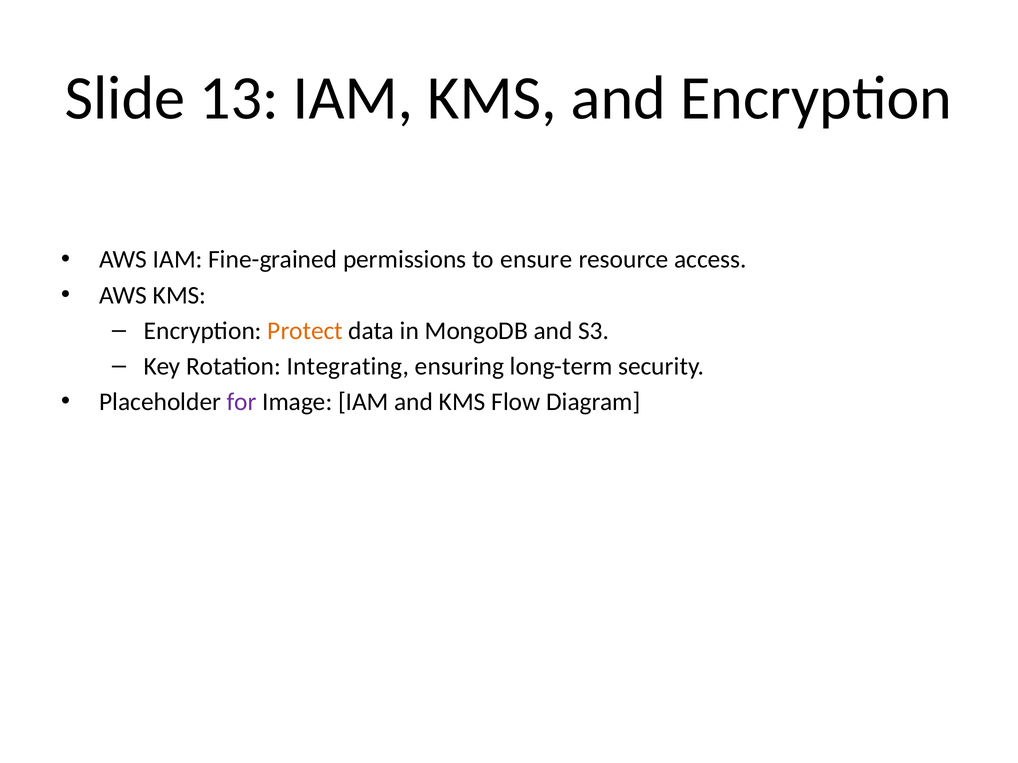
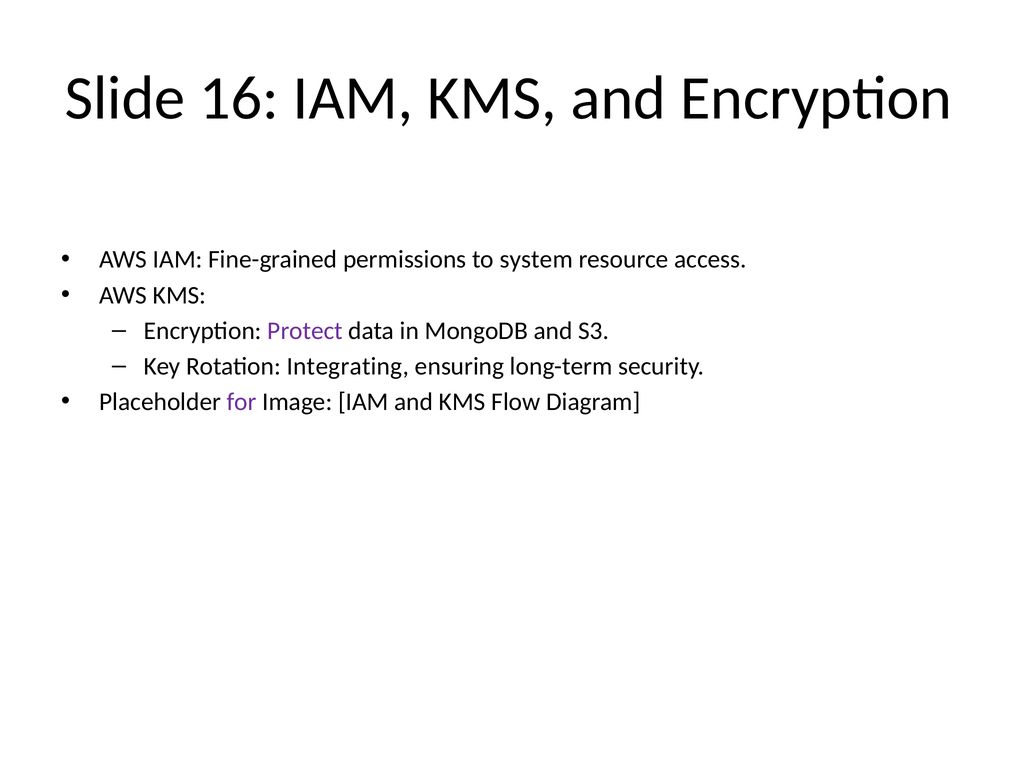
13: 13 -> 16
ensure: ensure -> system
Protect colour: orange -> purple
